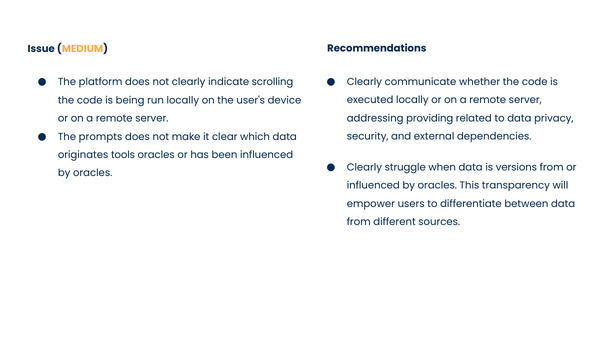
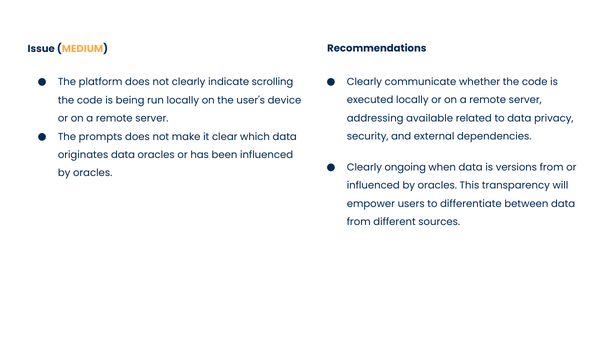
providing: providing -> available
originates tools: tools -> data
struggle: struggle -> ongoing
